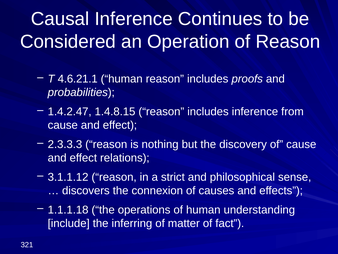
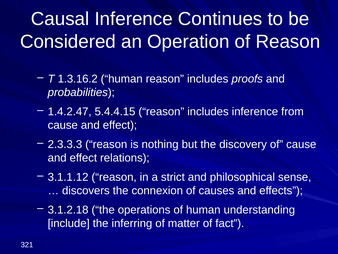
4.6.21.1: 4.6.21.1 -> 1.3.16.2
1.4.8.15: 1.4.8.15 -> 5.4.4.15
1.1.1.18: 1.1.1.18 -> 3.1.2.18
